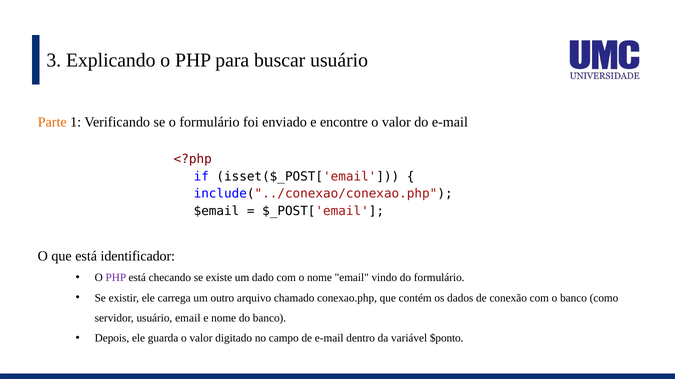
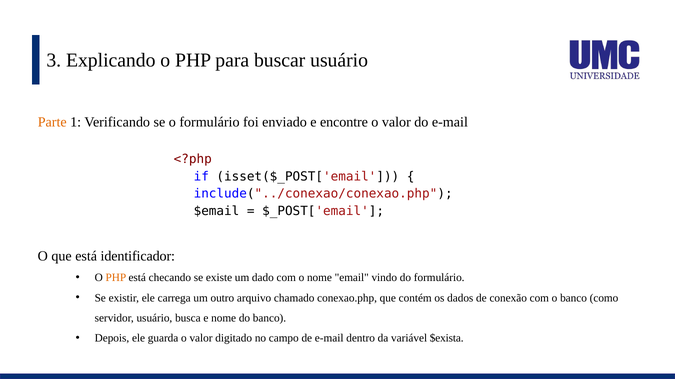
PHP at (116, 278) colour: purple -> orange
usuário email: email -> busca
$ponto: $ponto -> $exista
